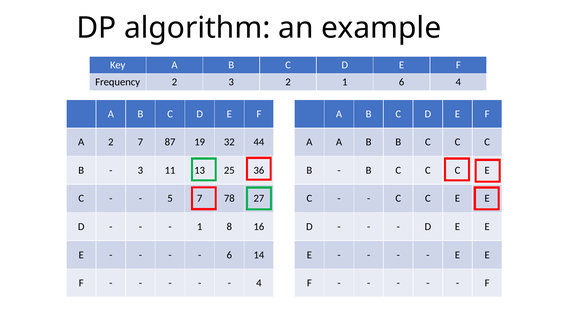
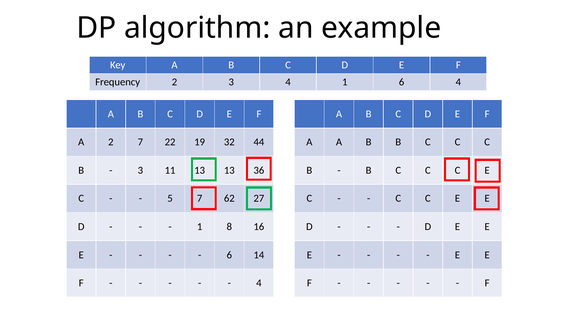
3 2: 2 -> 4
87: 87 -> 22
13 25: 25 -> 13
78: 78 -> 62
